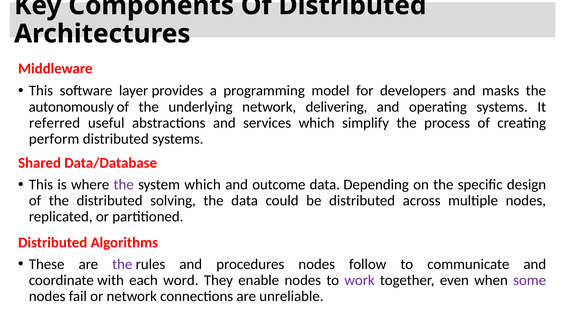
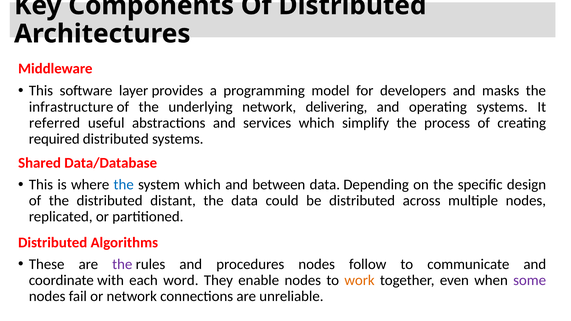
autonomously: autonomously -> infrastructure
perform: perform -> required
the at (124, 185) colour: purple -> blue
outcome: outcome -> between
solving: solving -> distant
work colour: purple -> orange
